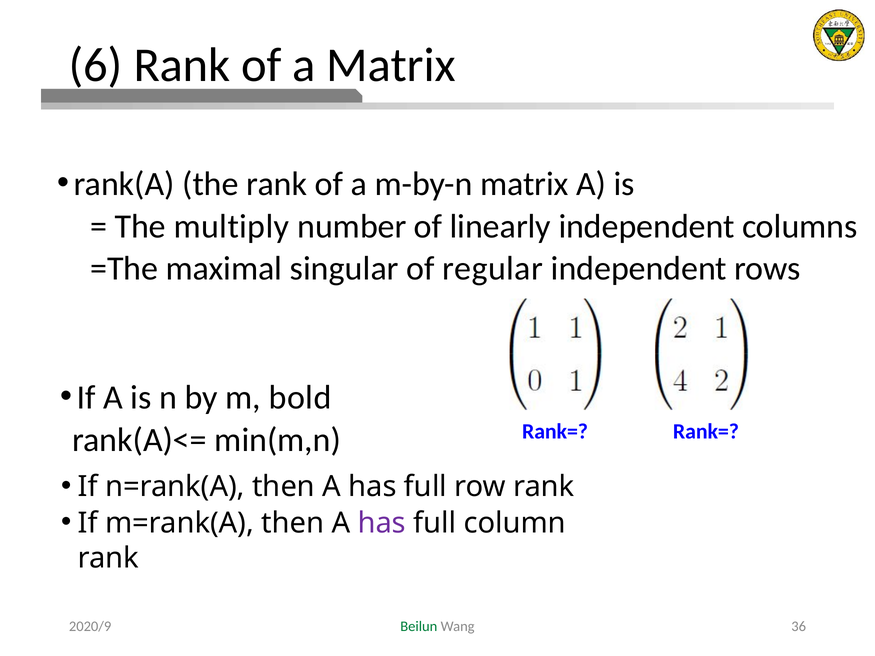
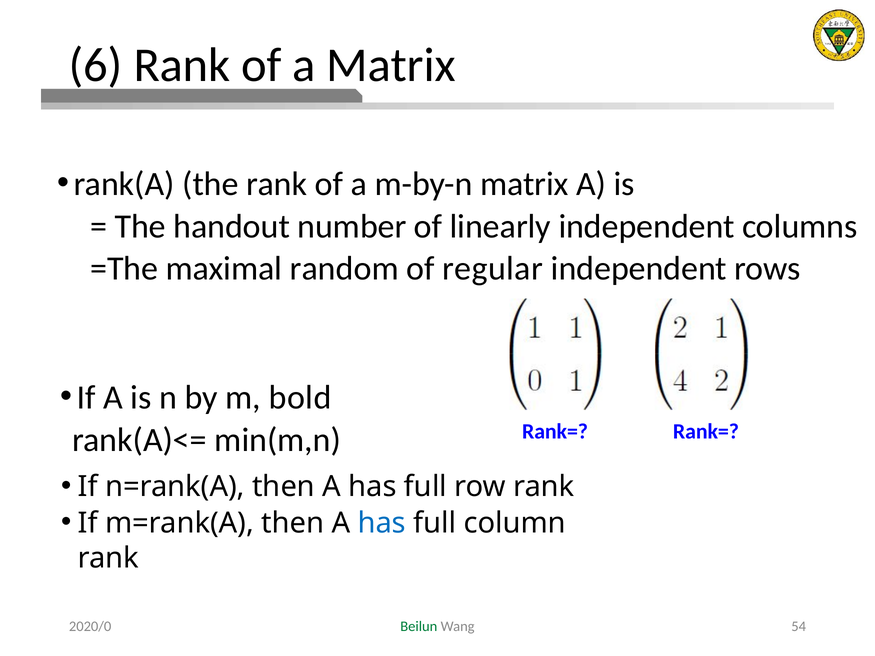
multiply: multiply -> handout
singular: singular -> random
has at (382, 523) colour: purple -> blue
36: 36 -> 54
2020/9: 2020/9 -> 2020/0
